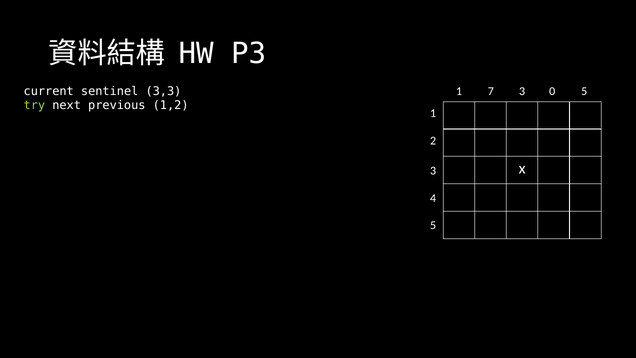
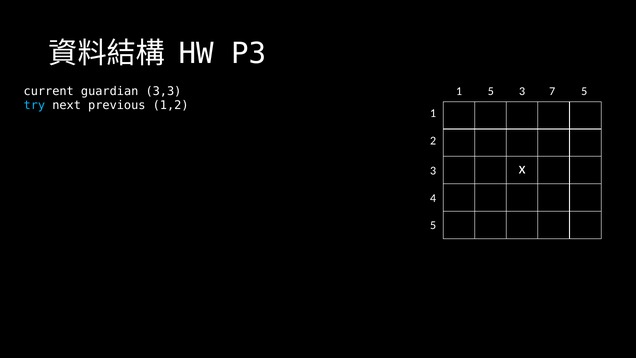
sentinel: sentinel -> guardian
1 7: 7 -> 5
0: 0 -> 7
try colour: light green -> light blue
